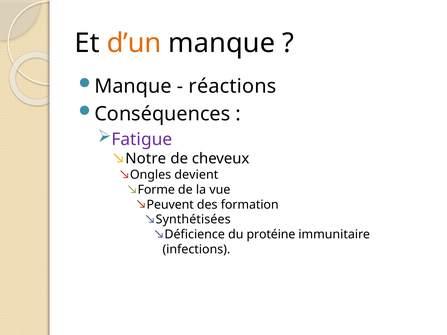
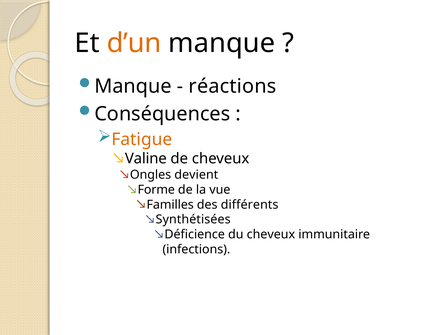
Fatigue colour: purple -> orange
Notre: Notre -> Valine
Peuvent: Peuvent -> Familles
formation: formation -> différents
du protéine: protéine -> cheveux
